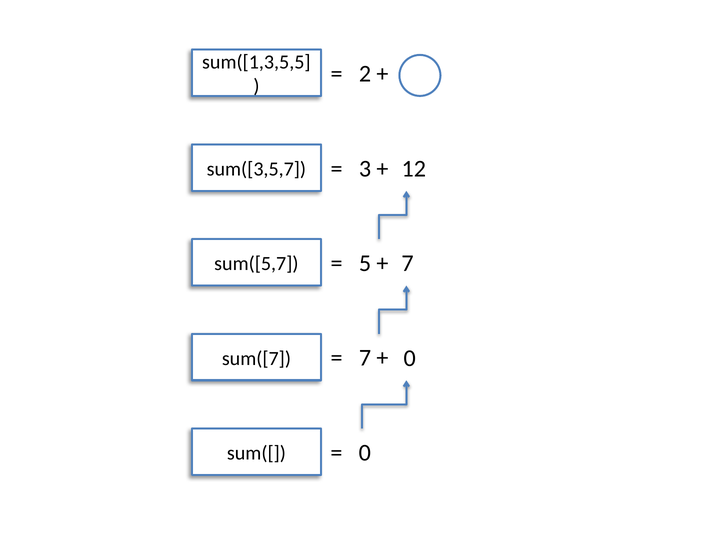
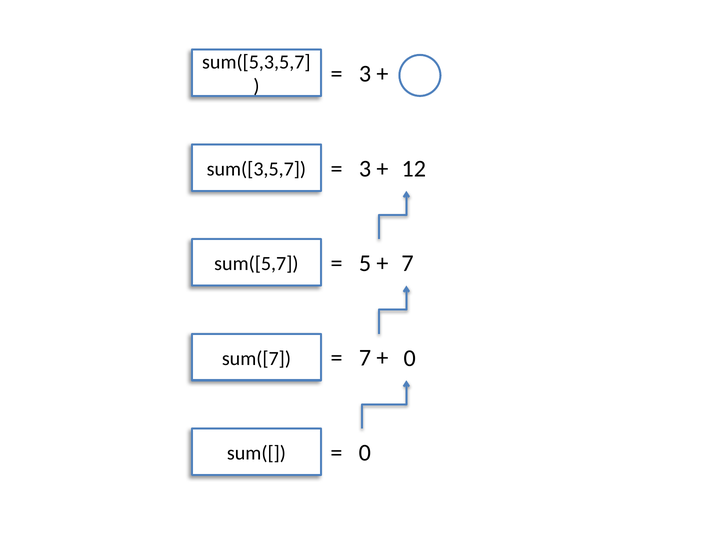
sum([1,3,5,5: sum([1,3,5,5 -> sum([5,3,5,7
2 at (365, 74): 2 -> 3
